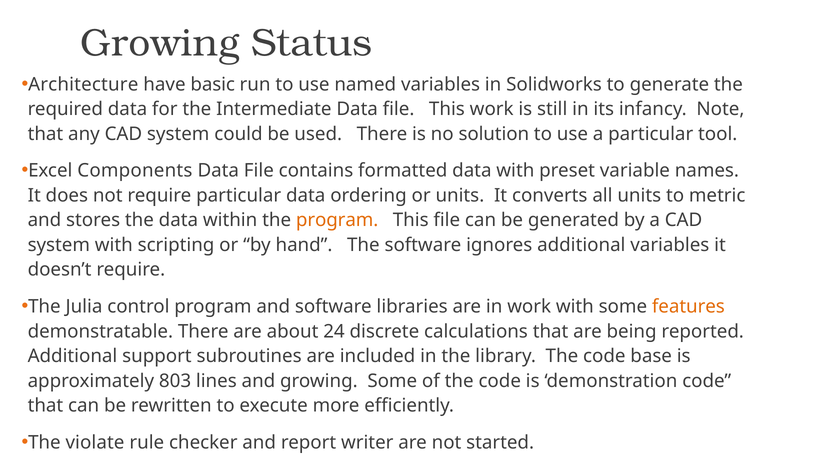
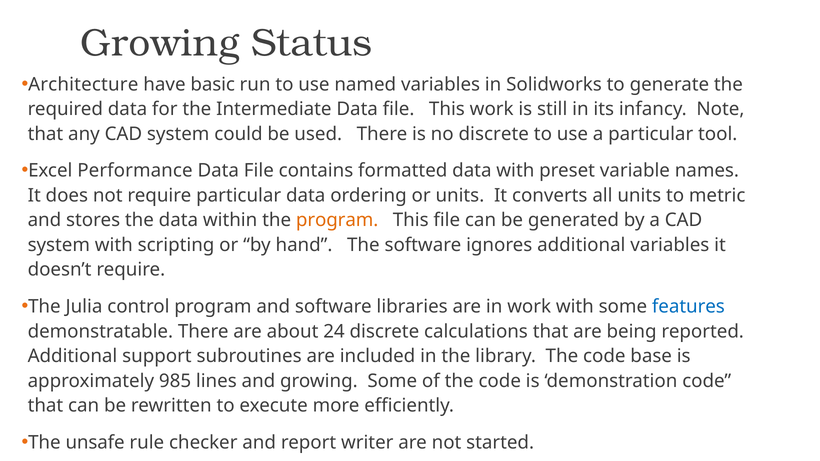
no solution: solution -> discrete
Components: Components -> Performance
features colour: orange -> blue
803: 803 -> 985
violate: violate -> unsafe
